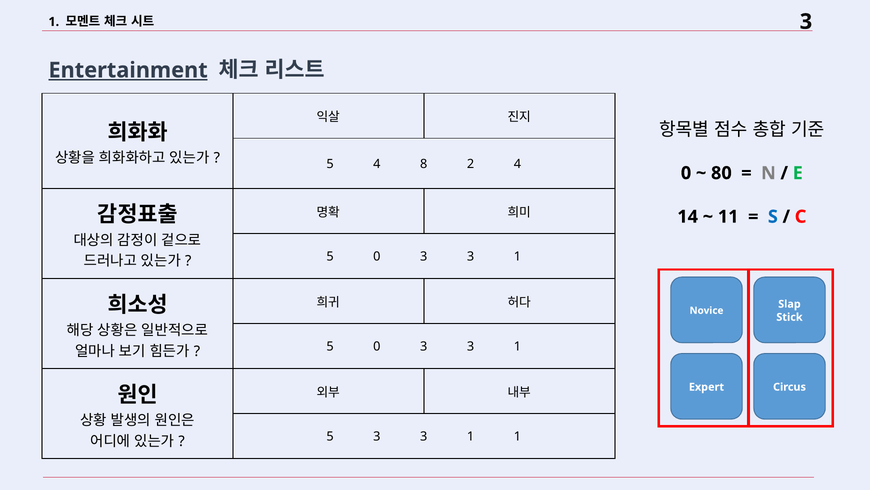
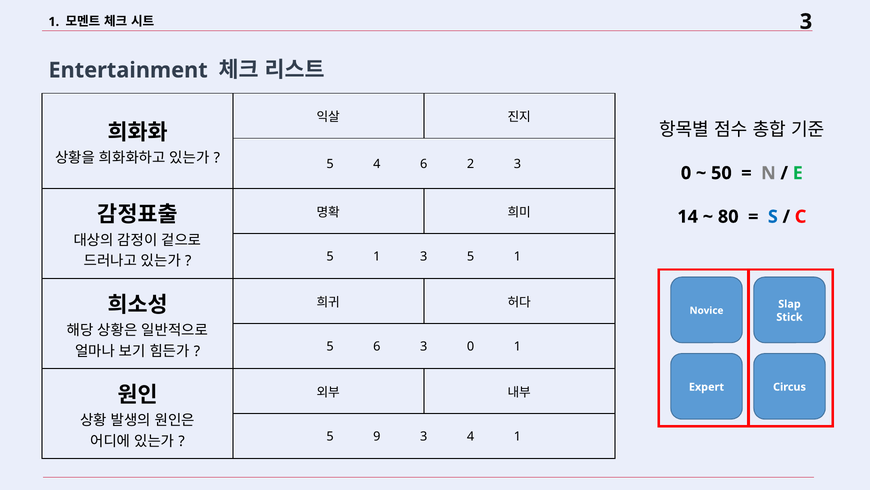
Entertainment underline: present -> none
4 8: 8 -> 6
2 4: 4 -> 3
80: 80 -> 50
11: 11 -> 80
0 at (377, 256): 0 -> 1
3 at (471, 256): 3 -> 5
0 at (377, 346): 0 -> 6
3 at (471, 346): 3 -> 0
5 3: 3 -> 9
1 at (471, 436): 1 -> 4
